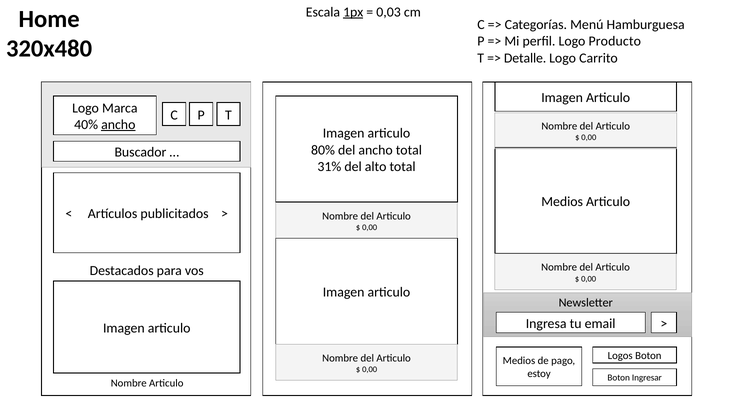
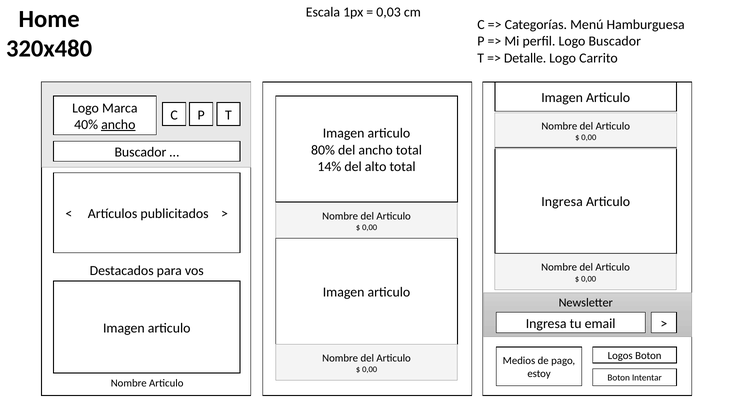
1px underline: present -> none
Logo Producto: Producto -> Buscador
31%: 31% -> 14%
Medios at (562, 202): Medios -> Ingresa
Ingresar: Ingresar -> Intentar
